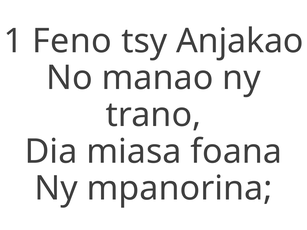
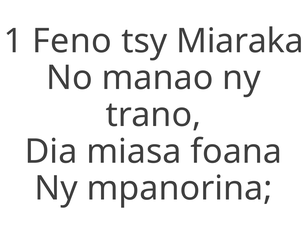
Anjakao: Anjakao -> Miaraka
